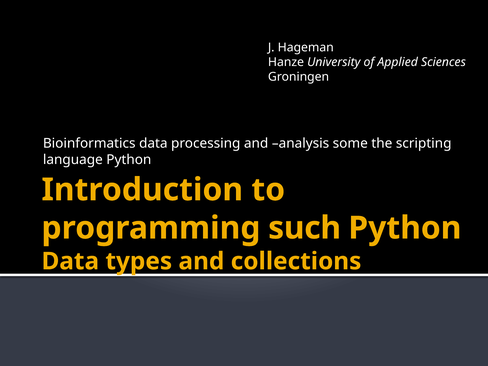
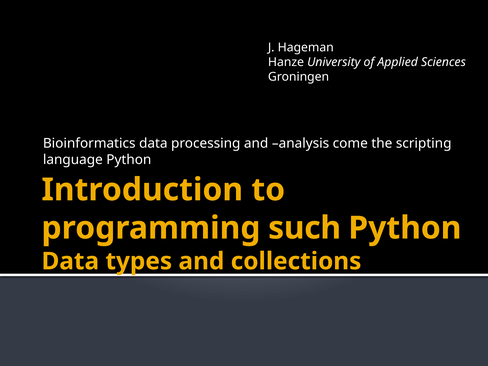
some: some -> come
